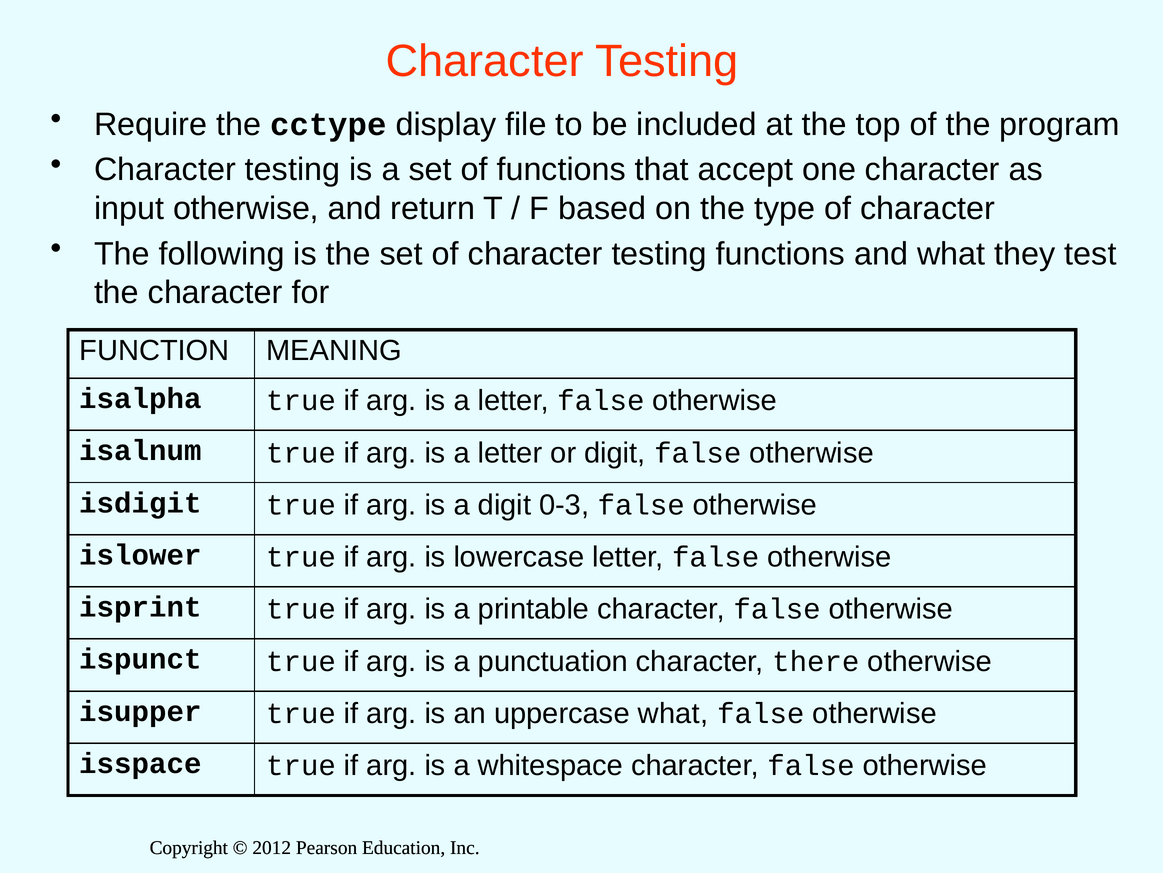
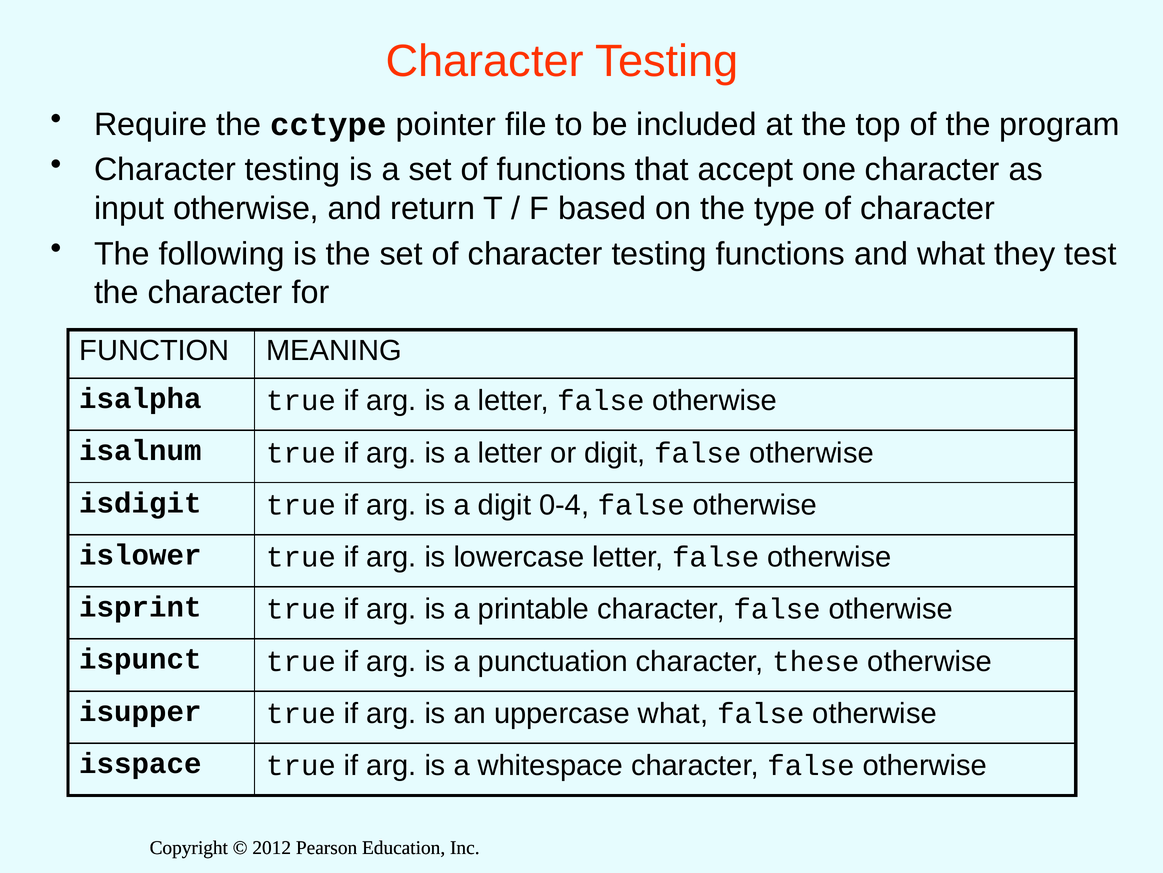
display: display -> pointer
0-3: 0-3 -> 0-4
there: there -> these
